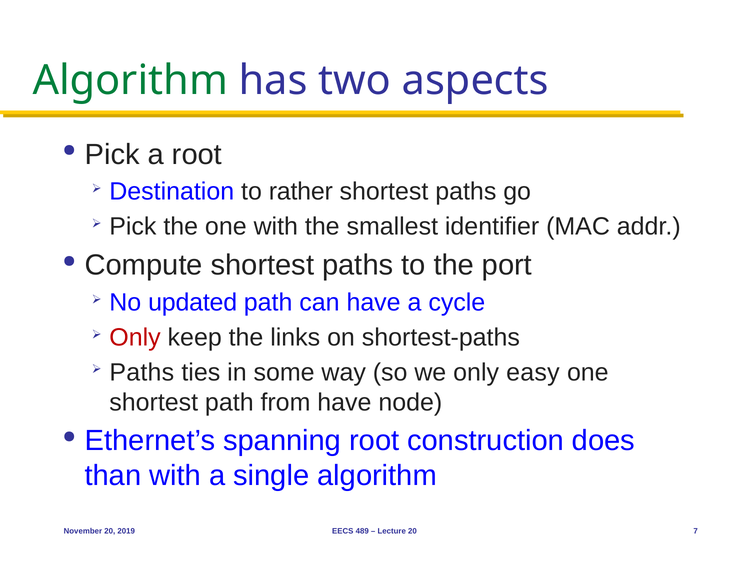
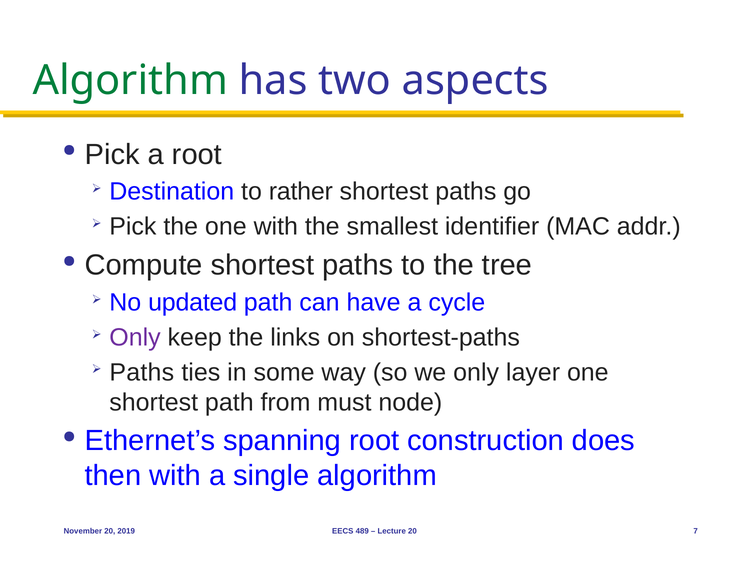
port: port -> tree
Only at (135, 337) colour: red -> purple
easy: easy -> layer
from have: have -> must
than: than -> then
